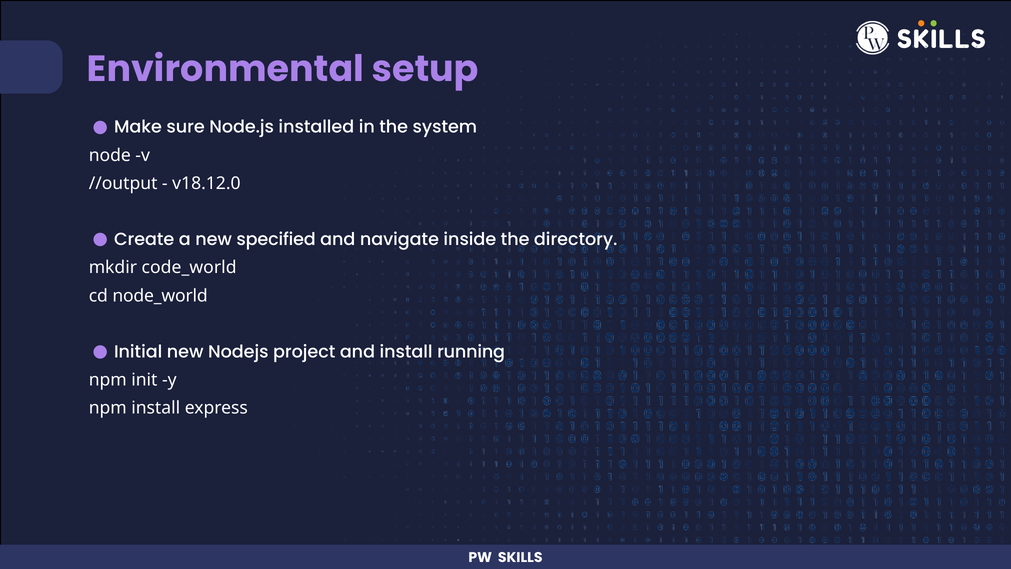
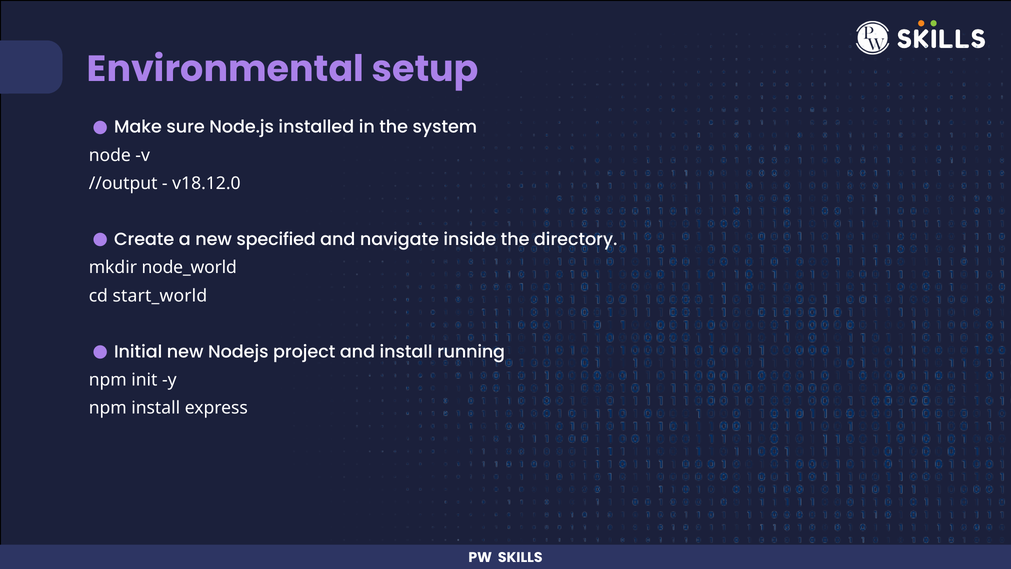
code_world: code_world -> node_world
node_world: node_world -> start_world
